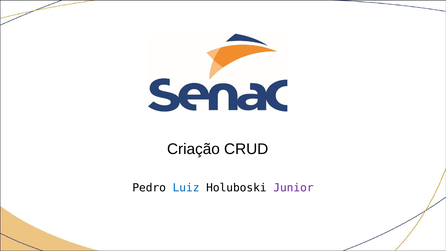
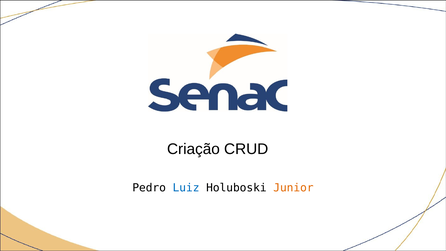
Junior colour: purple -> orange
